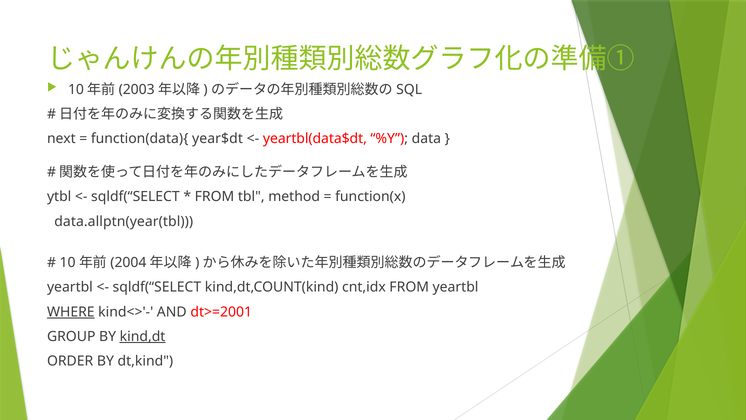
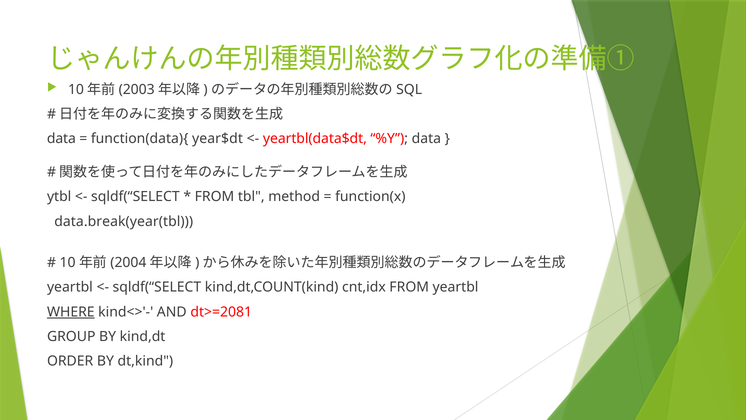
next at (61, 139): next -> data
data.allptn(year(tbl: data.allptn(year(tbl -> data.break(year(tbl
dt>=2001: dt>=2001 -> dt>=2081
kind,dt underline: present -> none
